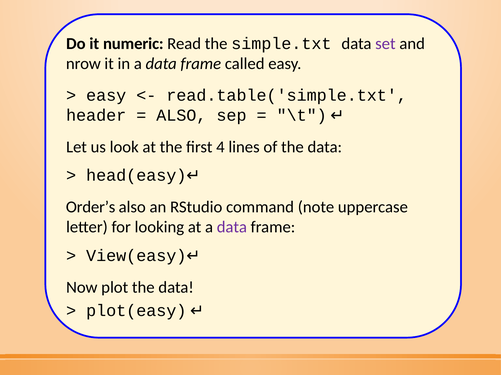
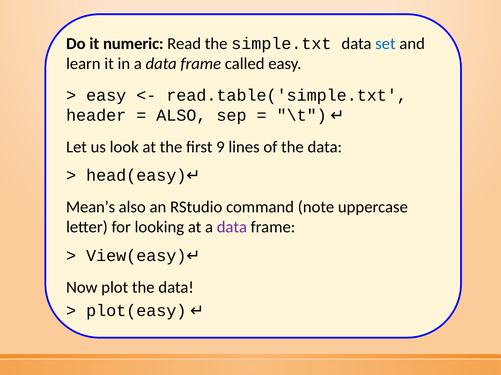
set colour: purple -> blue
nrow: nrow -> learn
4: 4 -> 9
Order’s: Order’s -> Mean’s
